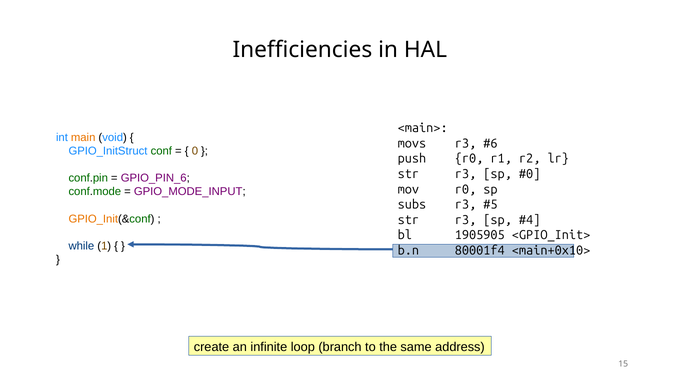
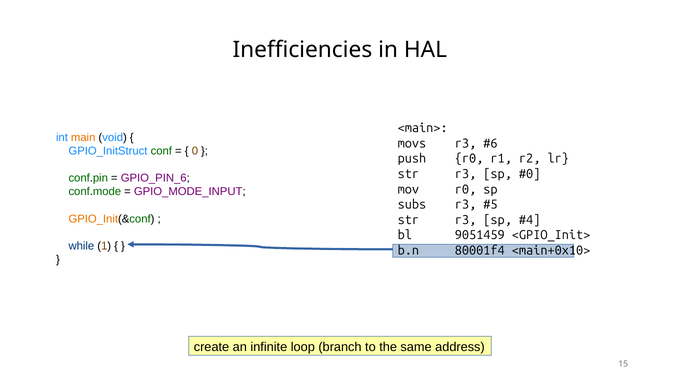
1905905: 1905905 -> 9051459
